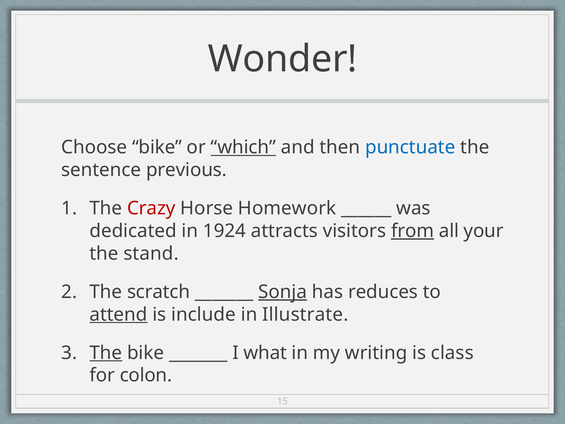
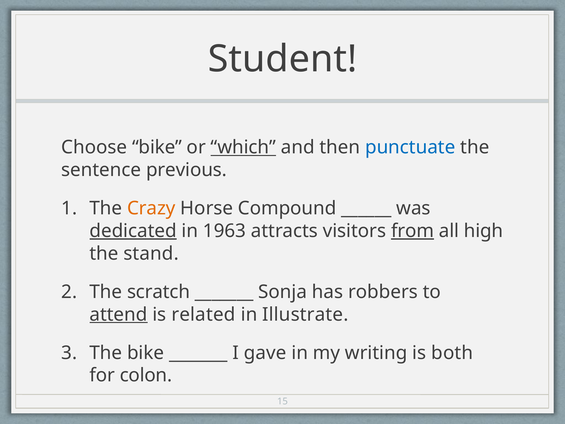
Wonder: Wonder -> Student
Crazy colour: red -> orange
Homework: Homework -> Compound
dedicated underline: none -> present
1924: 1924 -> 1963
your: your -> high
Sonja underline: present -> none
reduces: reduces -> robbers
include: include -> related
The at (106, 353) underline: present -> none
what: what -> gave
class: class -> both
